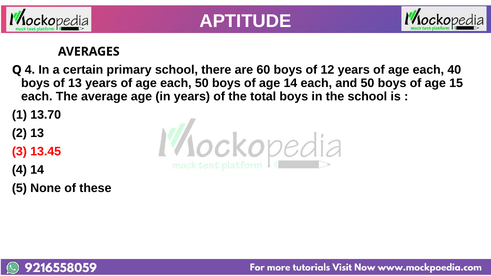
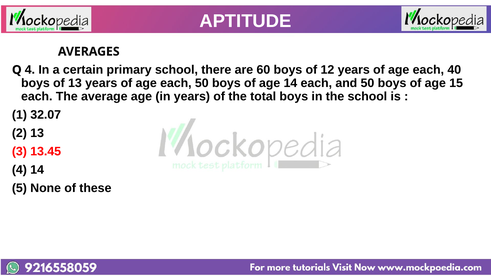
13.70: 13.70 -> 32.07
